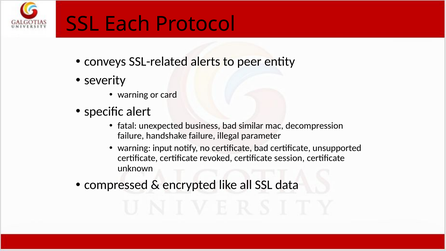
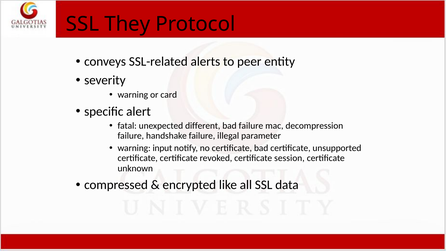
Each: Each -> They
business: business -> different
bad similar: similar -> failure
